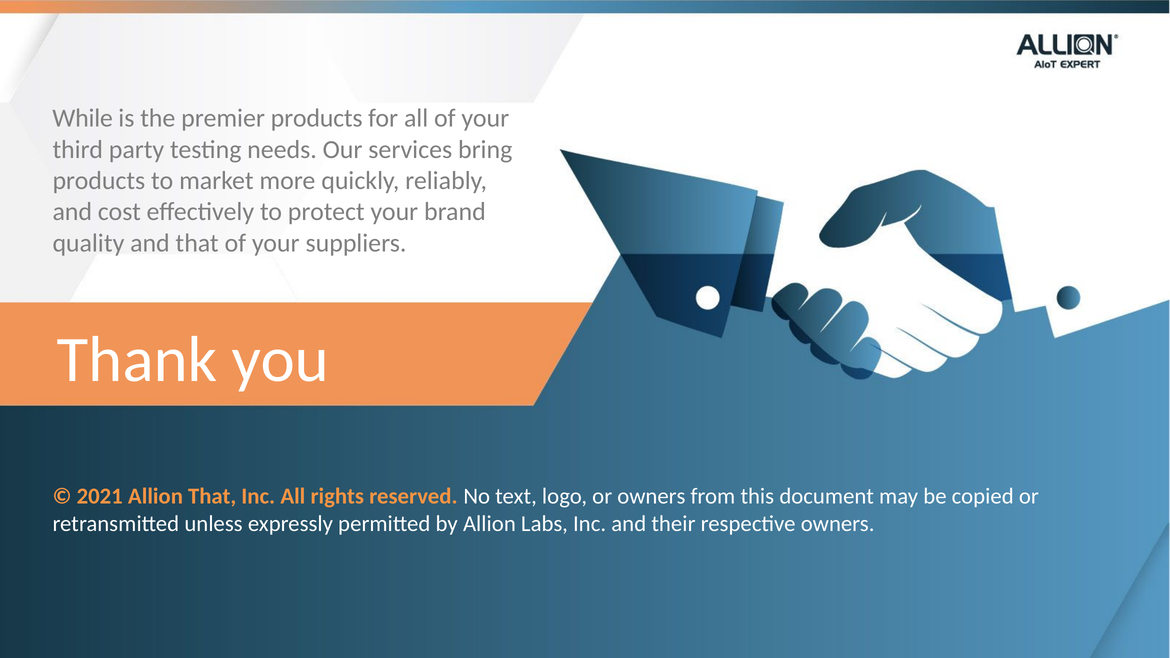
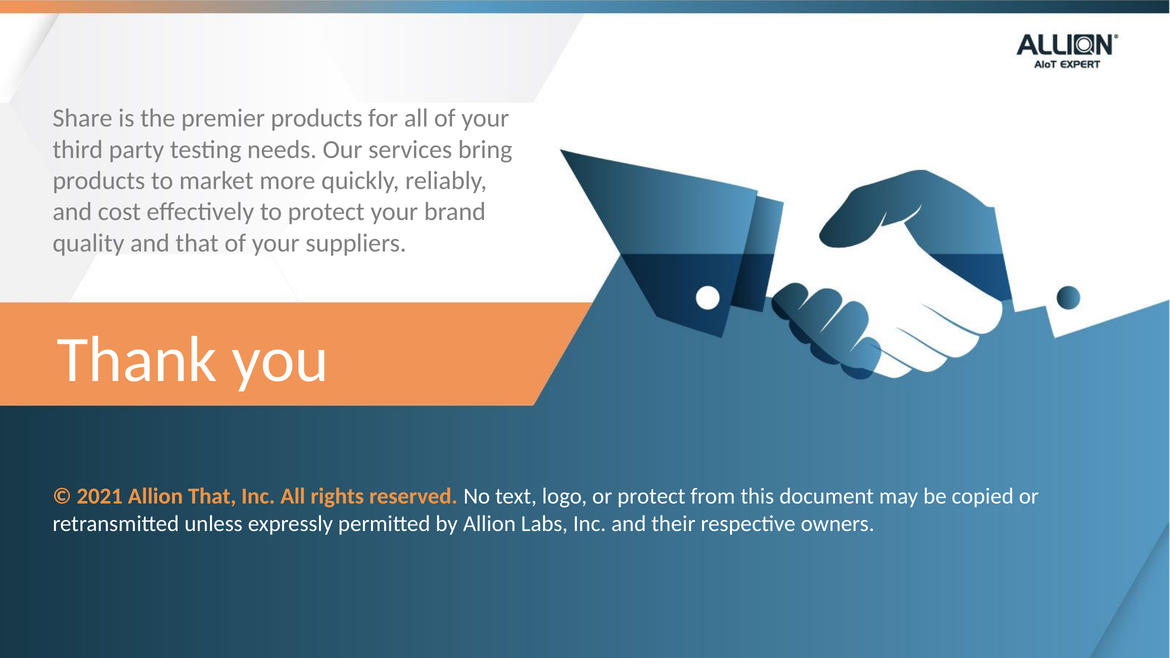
While: While -> Share
or owners: owners -> protect
